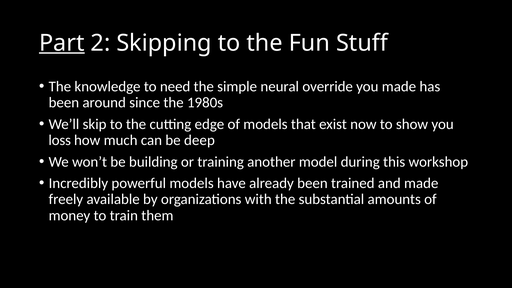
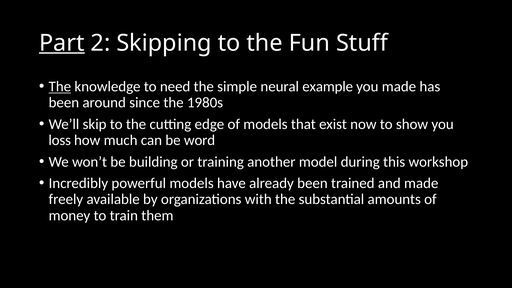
The at (60, 87) underline: none -> present
override: override -> example
deep: deep -> word
